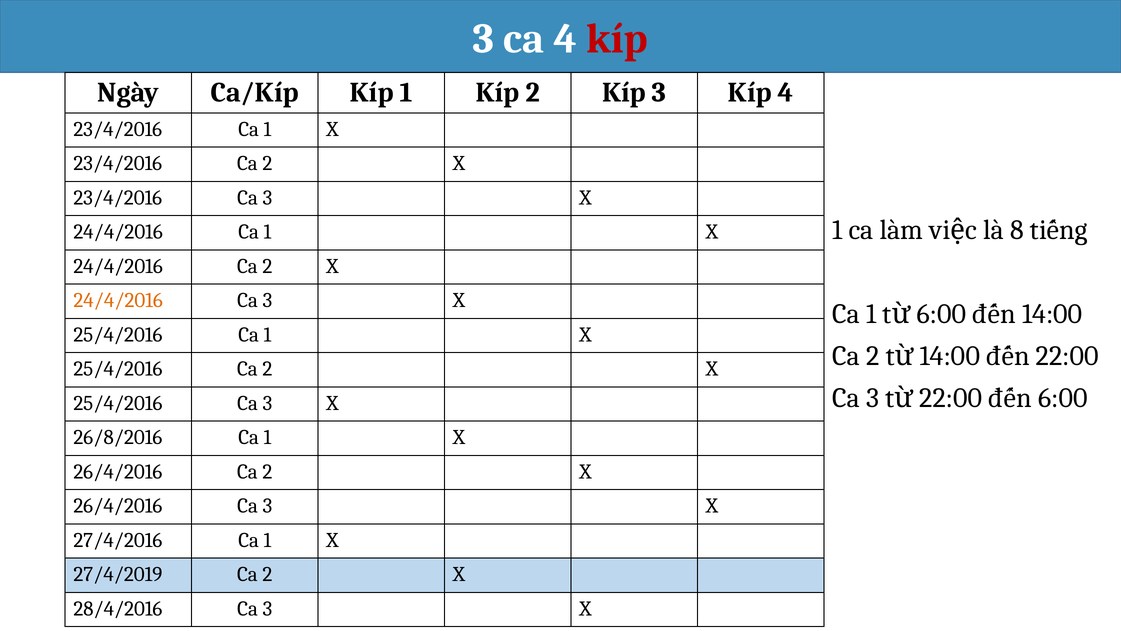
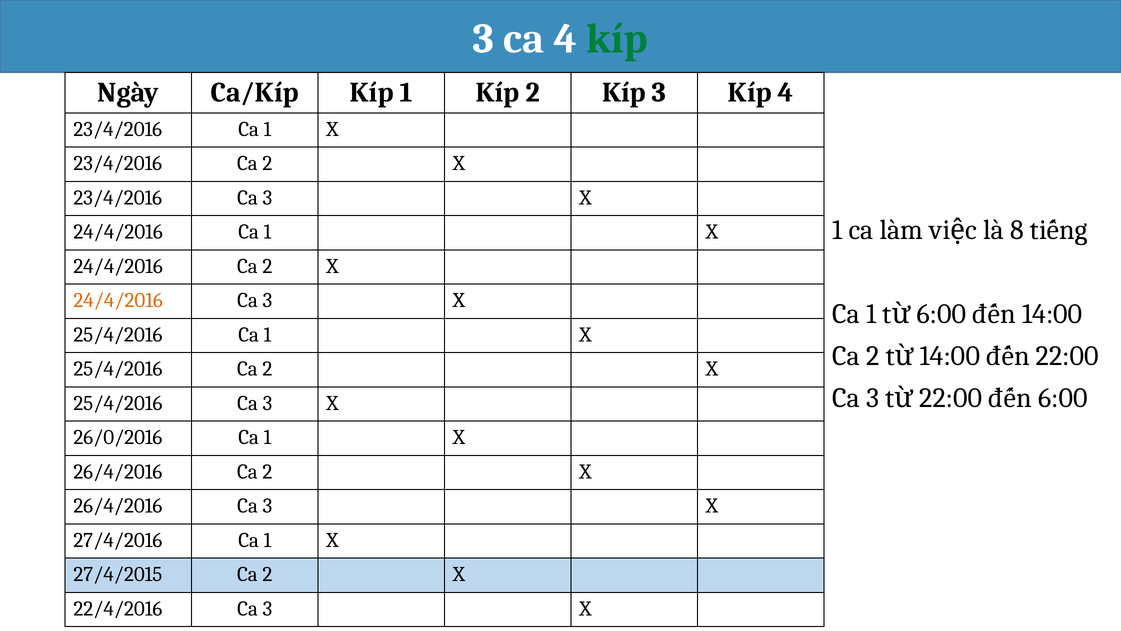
kíp at (617, 39) colour: red -> green
26/8/2016: 26/8/2016 -> 26/0/2016
27/4/2019: 27/4/2019 -> 27/4/2015
28/4/2016: 28/4/2016 -> 22/4/2016
